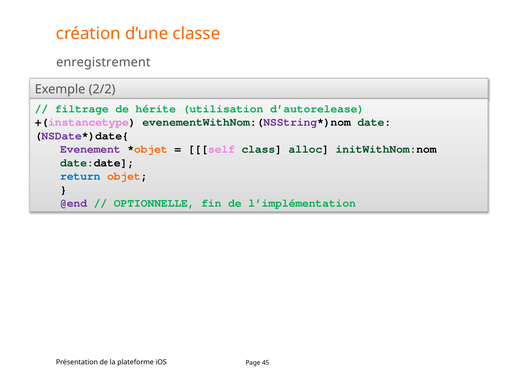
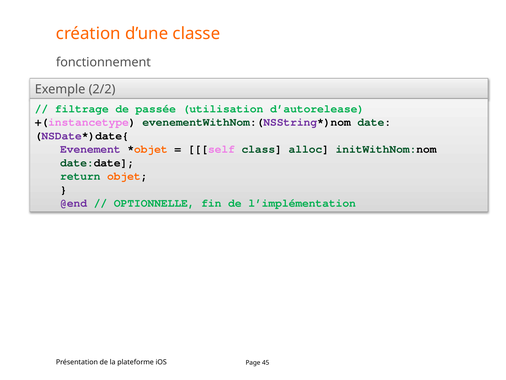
enregistrement: enregistrement -> fonctionnement
hérite: hérite -> passée
return colour: blue -> green
